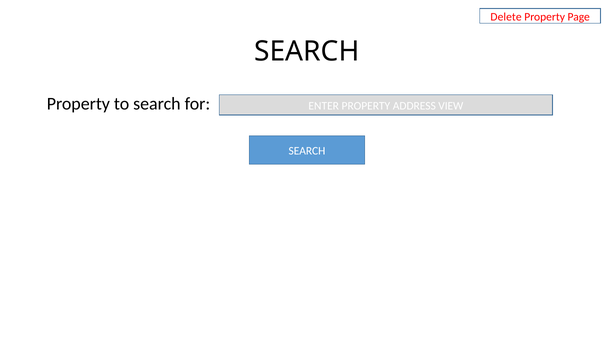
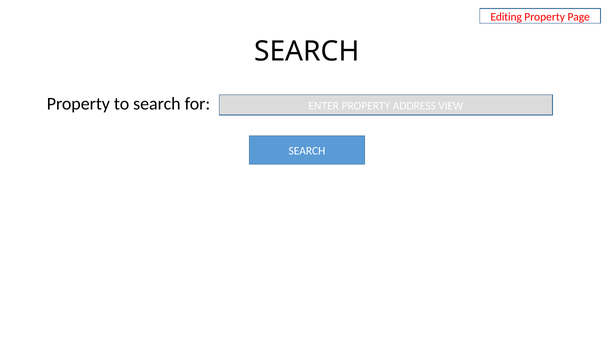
Delete: Delete -> Editing
